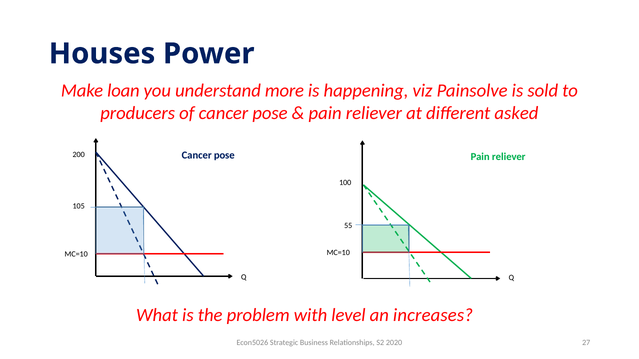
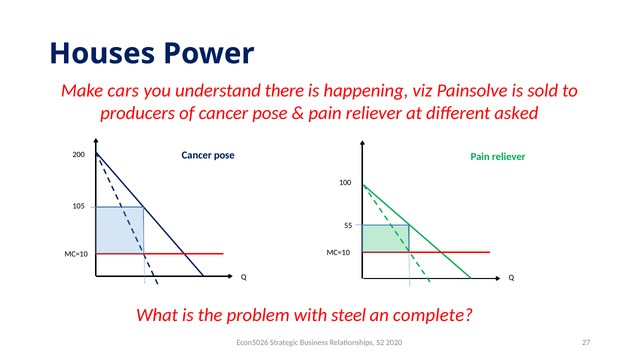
loan: loan -> cars
more: more -> there
level: level -> steel
increases: increases -> complete
